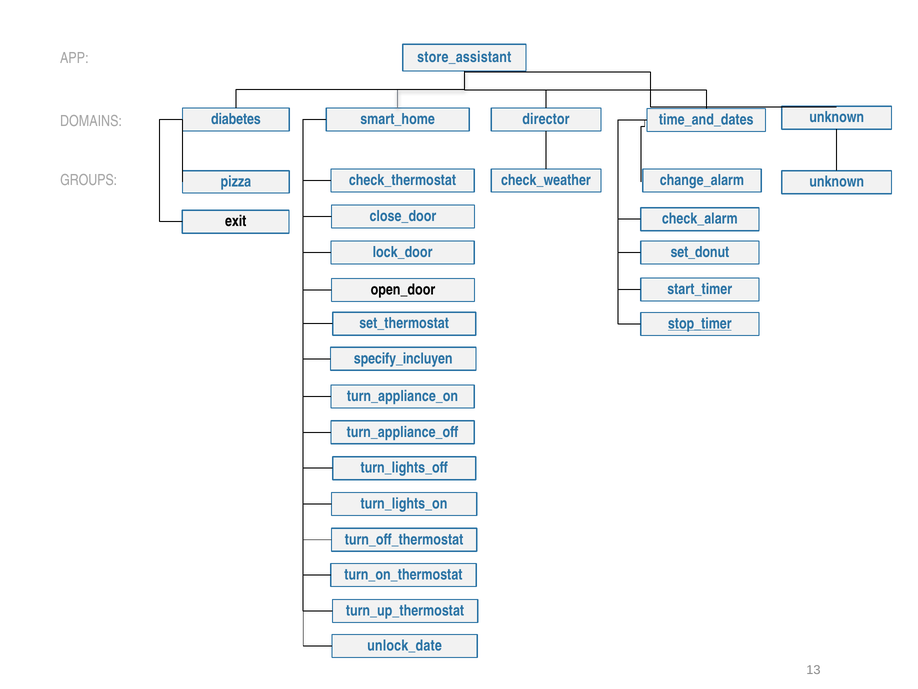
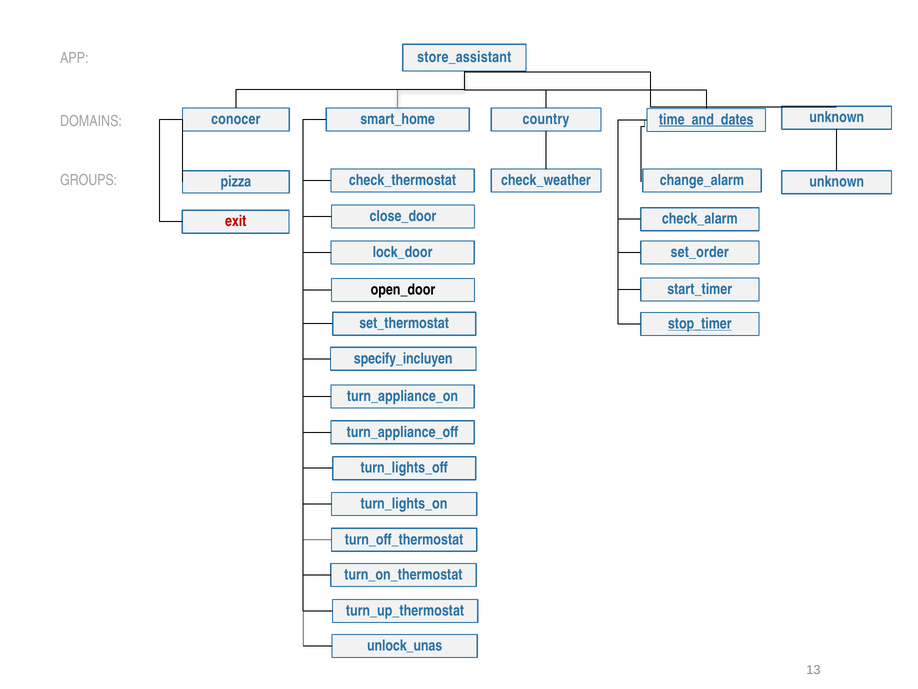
diabetes: diabetes -> conocer
director: director -> country
time_and_dates underline: none -> present
exit colour: black -> red
set_donut: set_donut -> set_order
unlock_date: unlock_date -> unlock_unas
